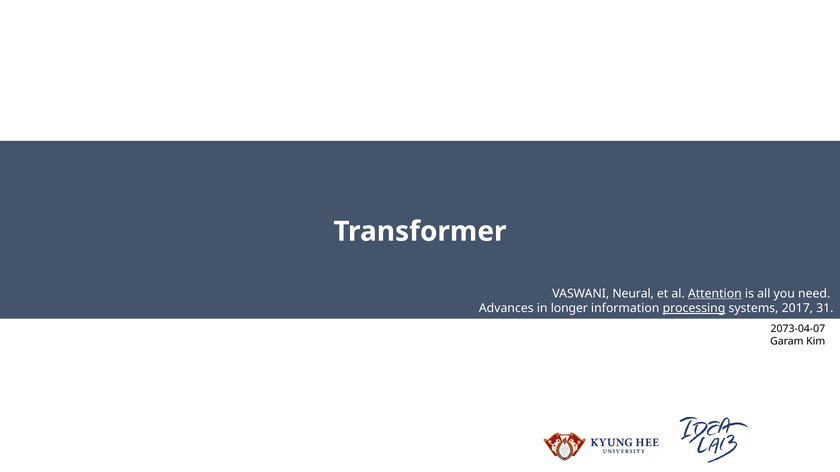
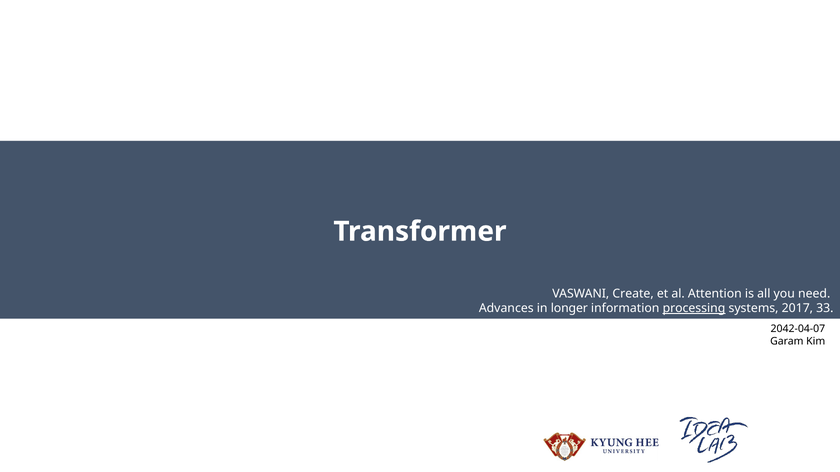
Neural: Neural -> Create
Attention underline: present -> none
31: 31 -> 33
2073-04-07: 2073-04-07 -> 2042-04-07
